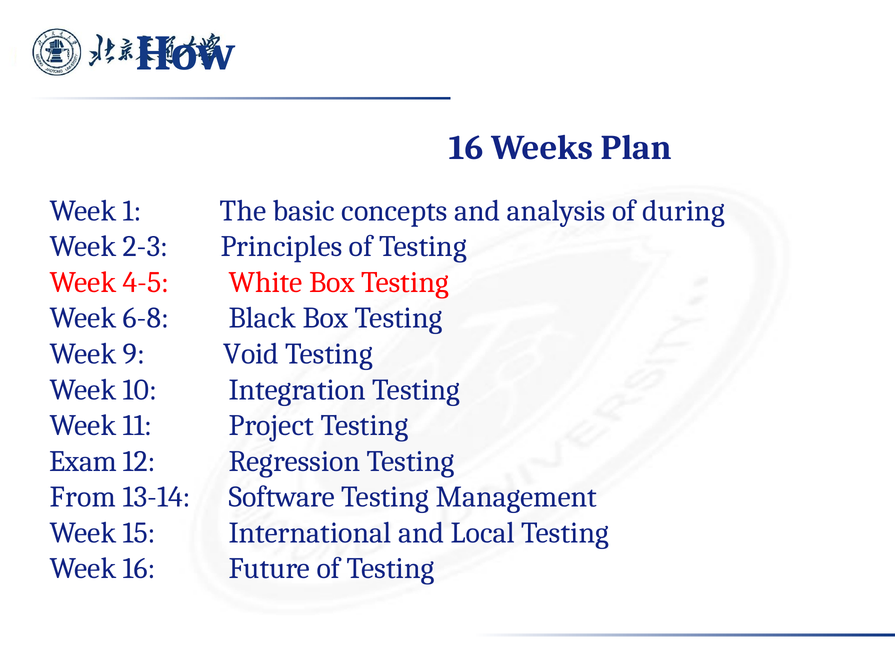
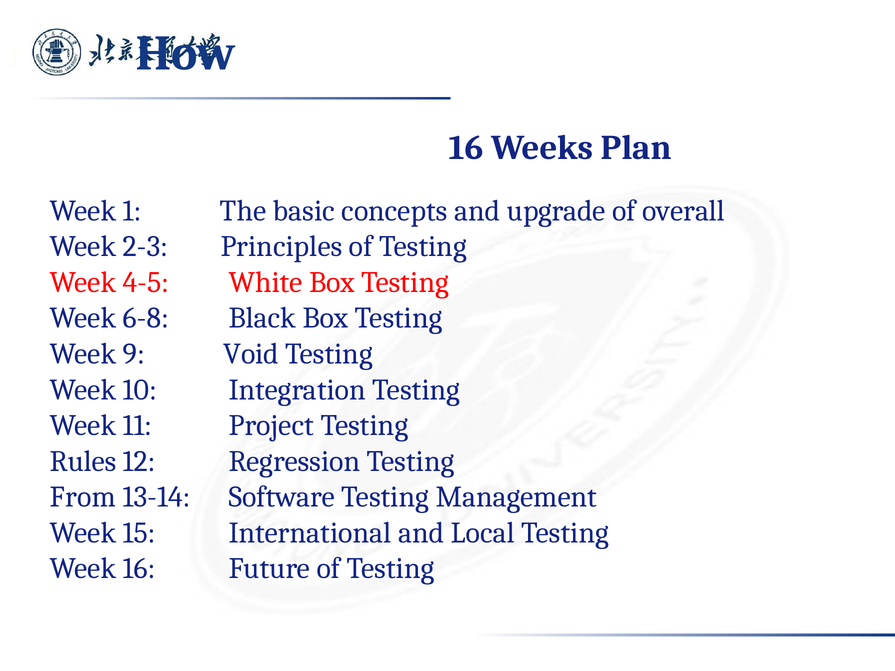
analysis: analysis -> upgrade
during: during -> overall
Exam: Exam -> Rules
